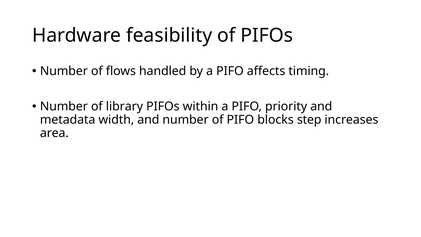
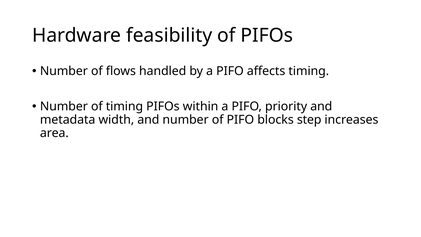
of library: library -> timing
